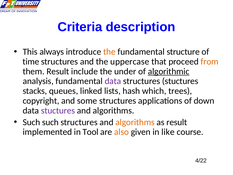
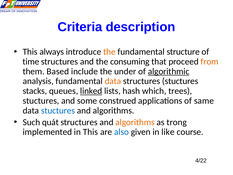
uppercase: uppercase -> consuming
them Result: Result -> Based
data at (113, 81) colour: purple -> orange
linked underline: none -> present
copyright at (41, 101): copyright -> stuctures
some structures: structures -> construed
down: down -> same
stuctures at (58, 110) colour: purple -> blue
Such such: such -> quát
as result: result -> trong
in Tool: Tool -> This
also colour: orange -> blue
